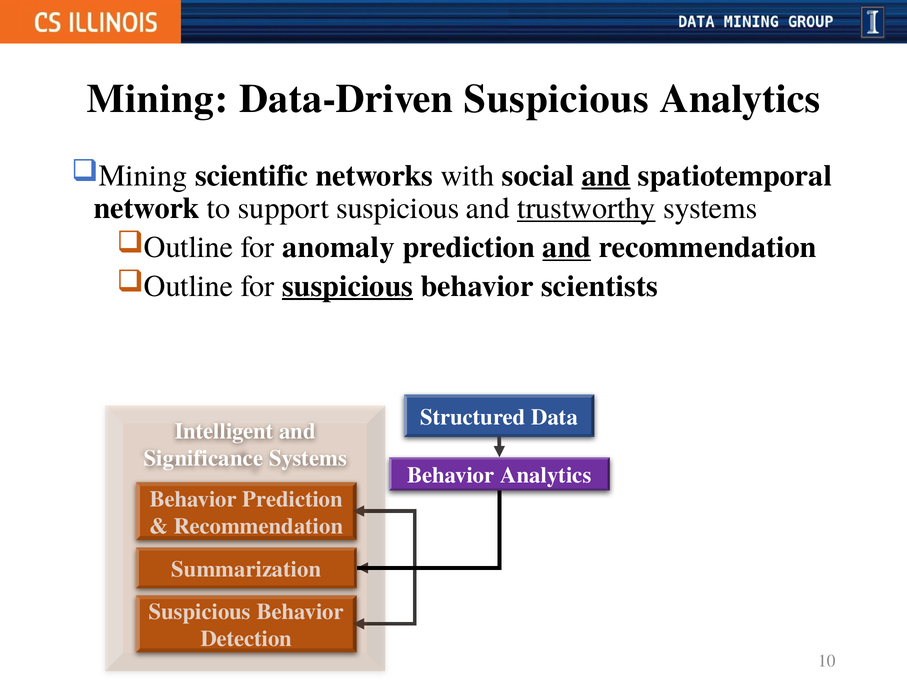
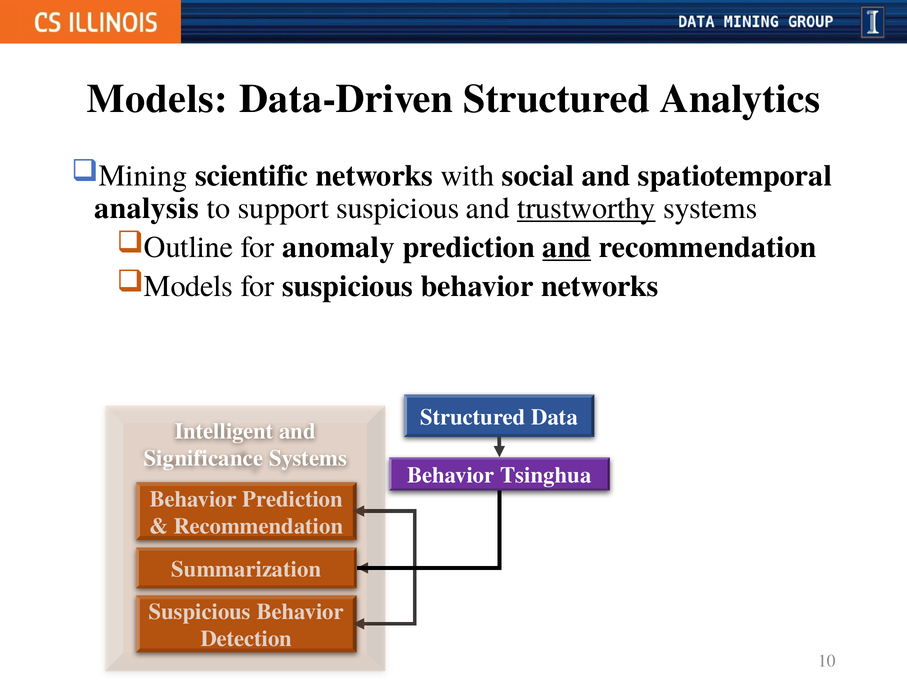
Mining at (157, 99): Mining -> Models
Data-Driven Suspicious: Suspicious -> Structured
and at (606, 176) underline: present -> none
network: network -> analysis
Outline at (189, 286): Outline -> Models
suspicious at (348, 286) underline: present -> none
behavior scientists: scientists -> networks
Behavior Analytics: Analytics -> Tsinghua
